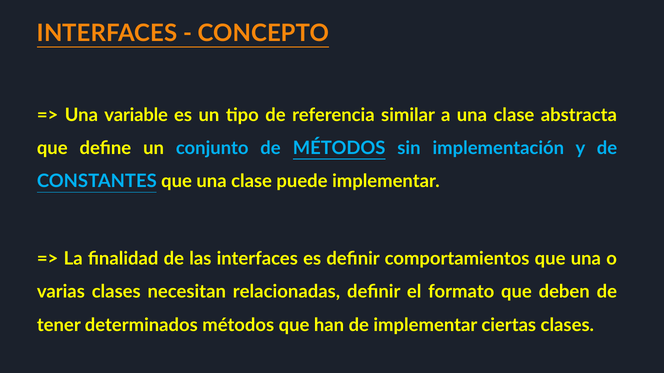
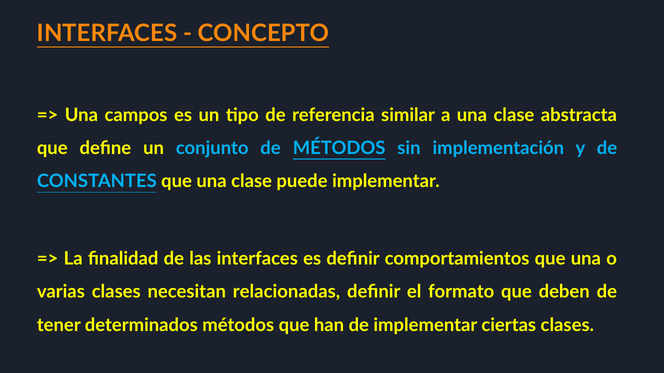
variable: variable -> campos
